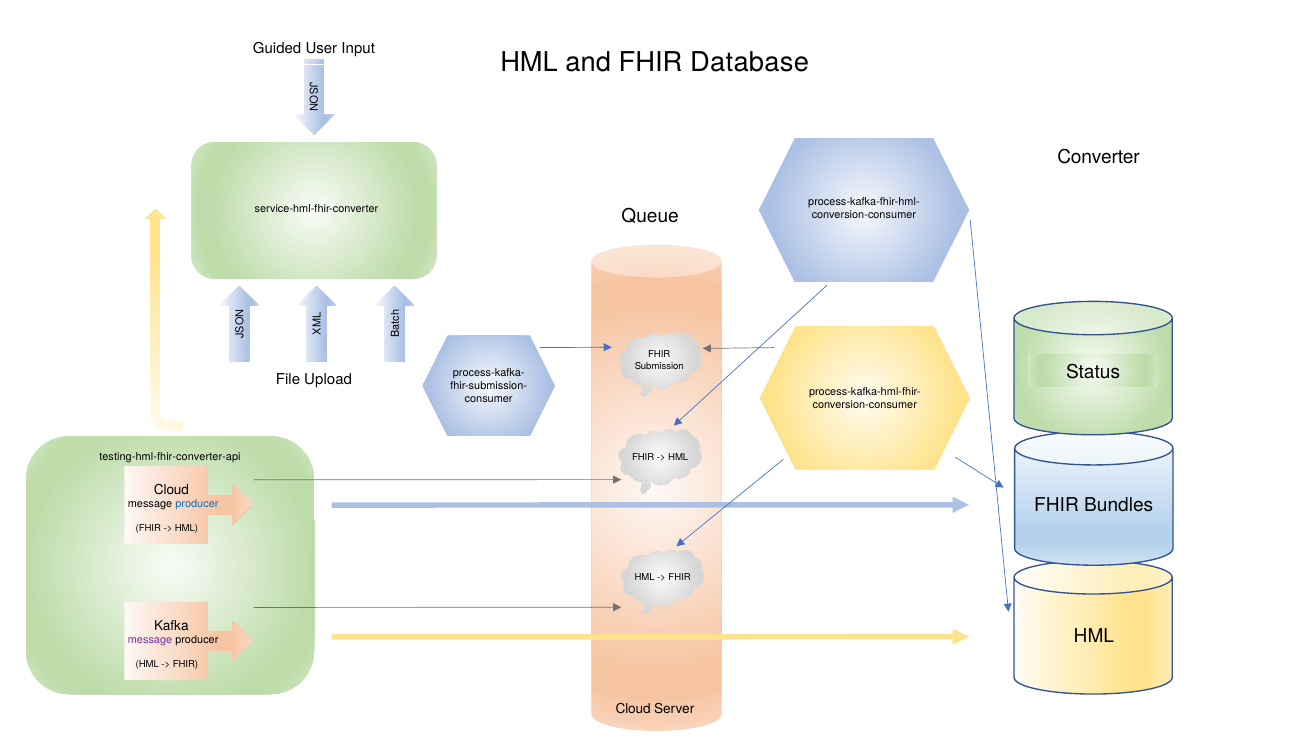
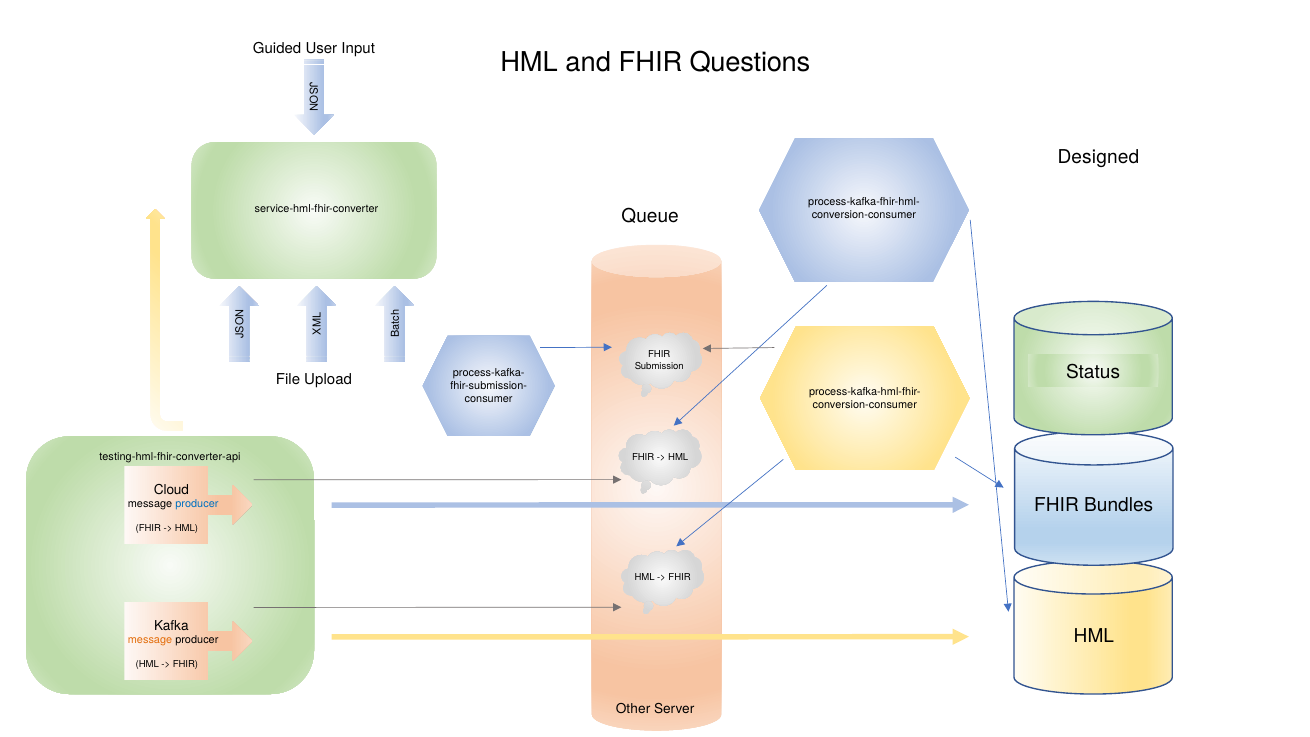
Database: Database -> Questions
Converter: Converter -> Designed
message at (150, 640) colour: purple -> orange
Cloud at (633, 709): Cloud -> Other
